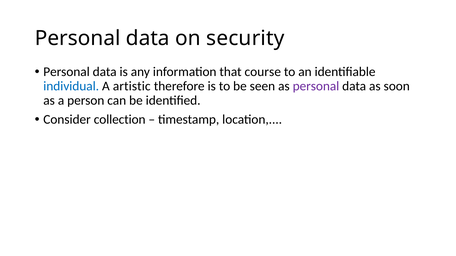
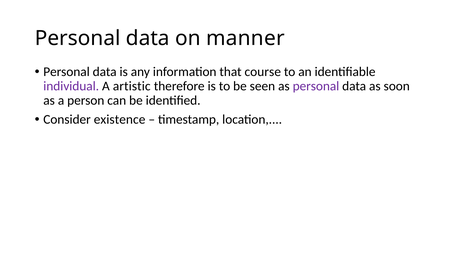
security: security -> manner
individual colour: blue -> purple
collection: collection -> existence
